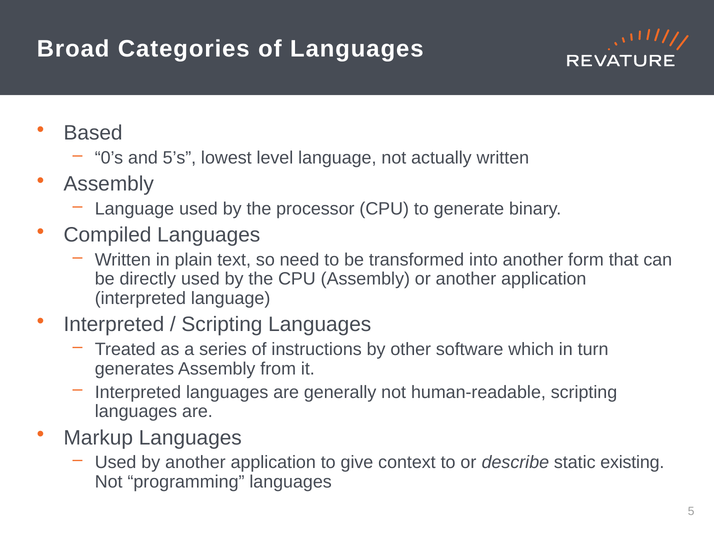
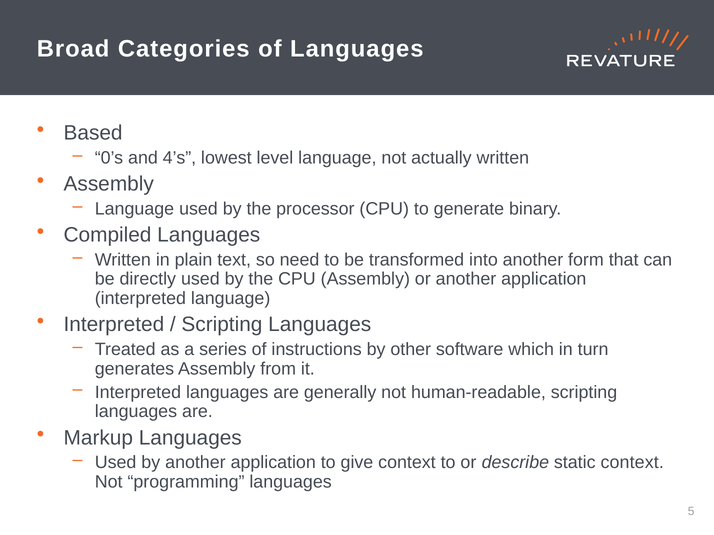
5’s: 5’s -> 4’s
static existing: existing -> context
